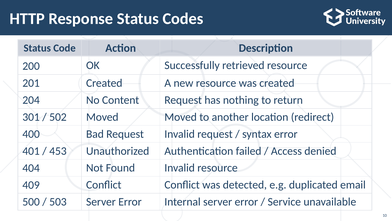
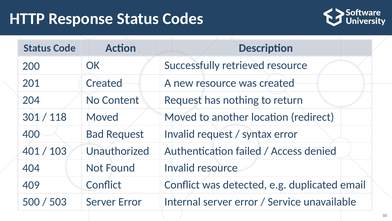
502: 502 -> 118
453: 453 -> 103
